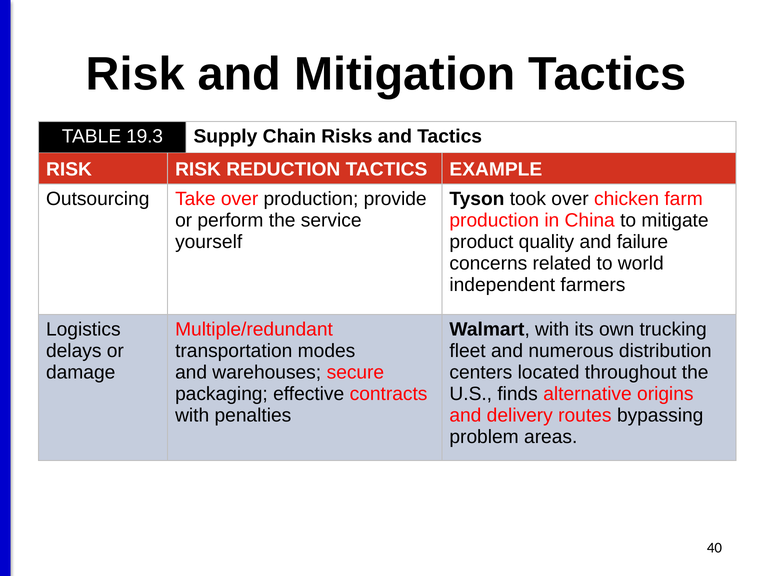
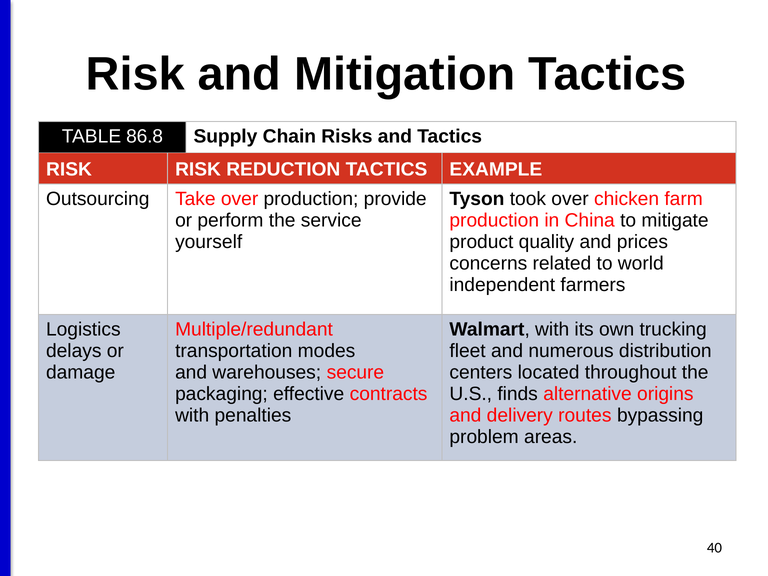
19.3: 19.3 -> 86.8
failure: failure -> prices
